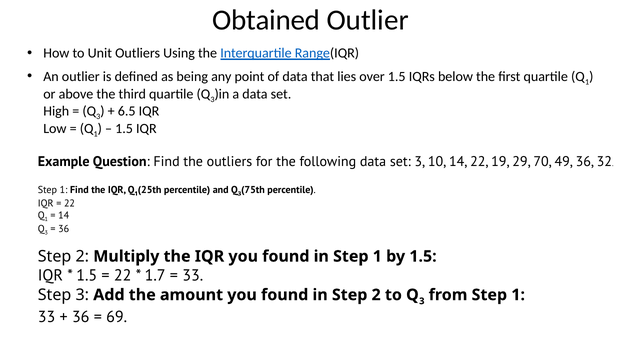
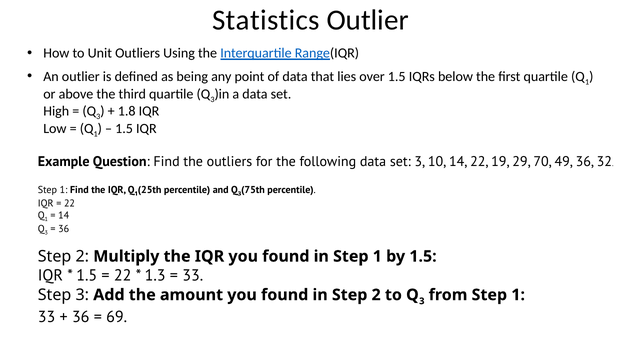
Obtained: Obtained -> Statistics
6.5: 6.5 -> 1.8
1.7: 1.7 -> 1.3
